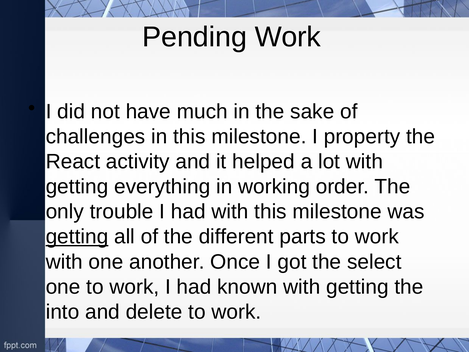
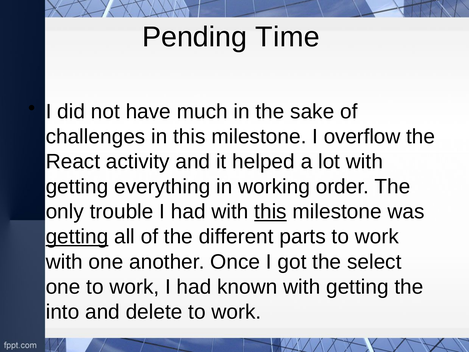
Pending Work: Work -> Time
property: property -> overflow
this at (271, 212) underline: none -> present
